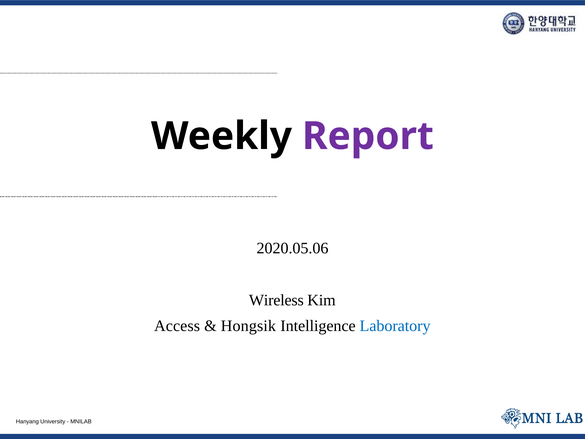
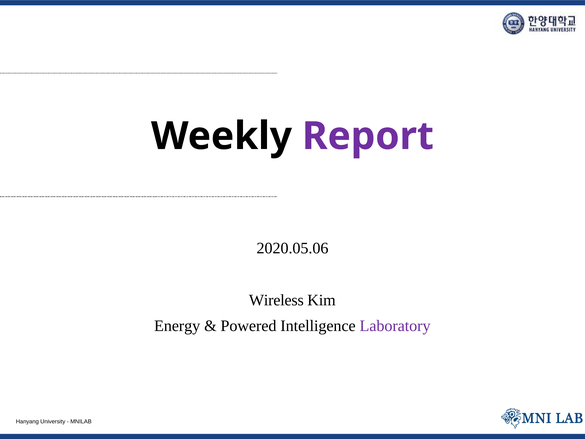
Access: Access -> Energy
Hongsik: Hongsik -> Powered
Laboratory colour: blue -> purple
